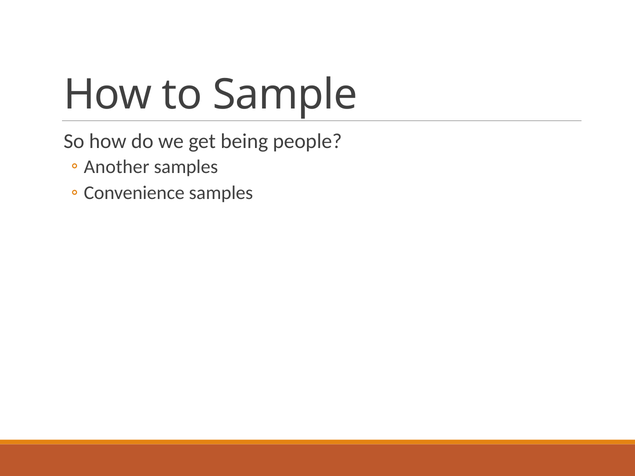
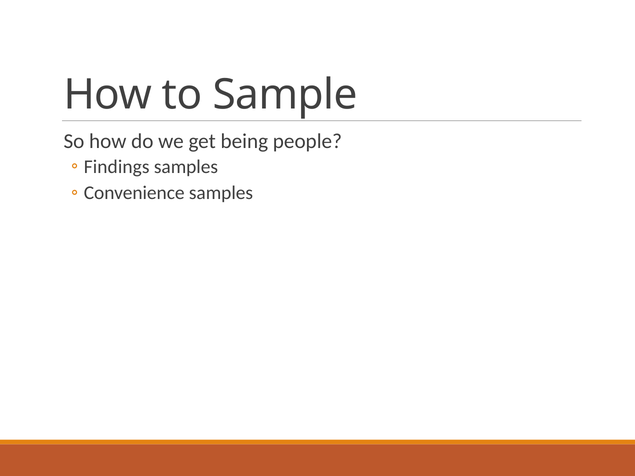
Another: Another -> Findings
